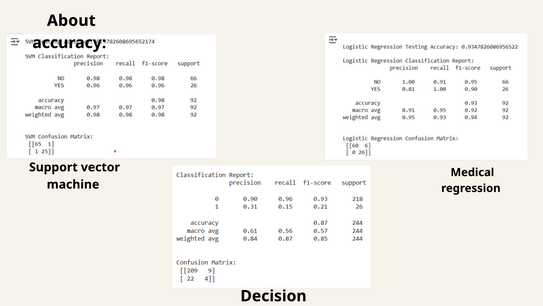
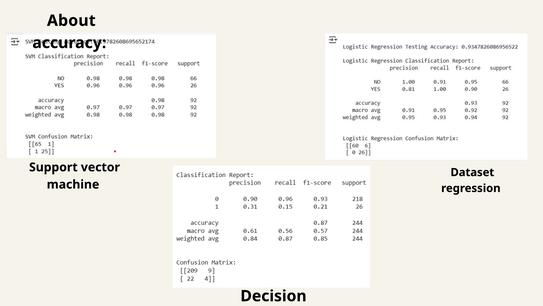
Medical: Medical -> Dataset
